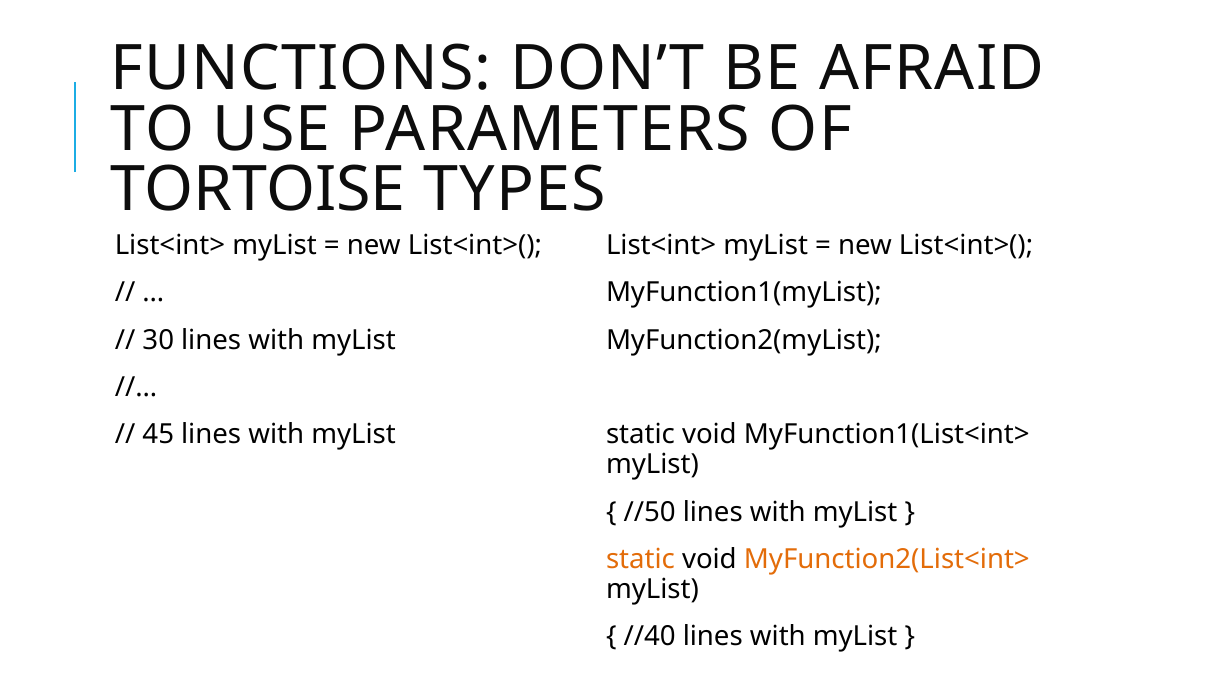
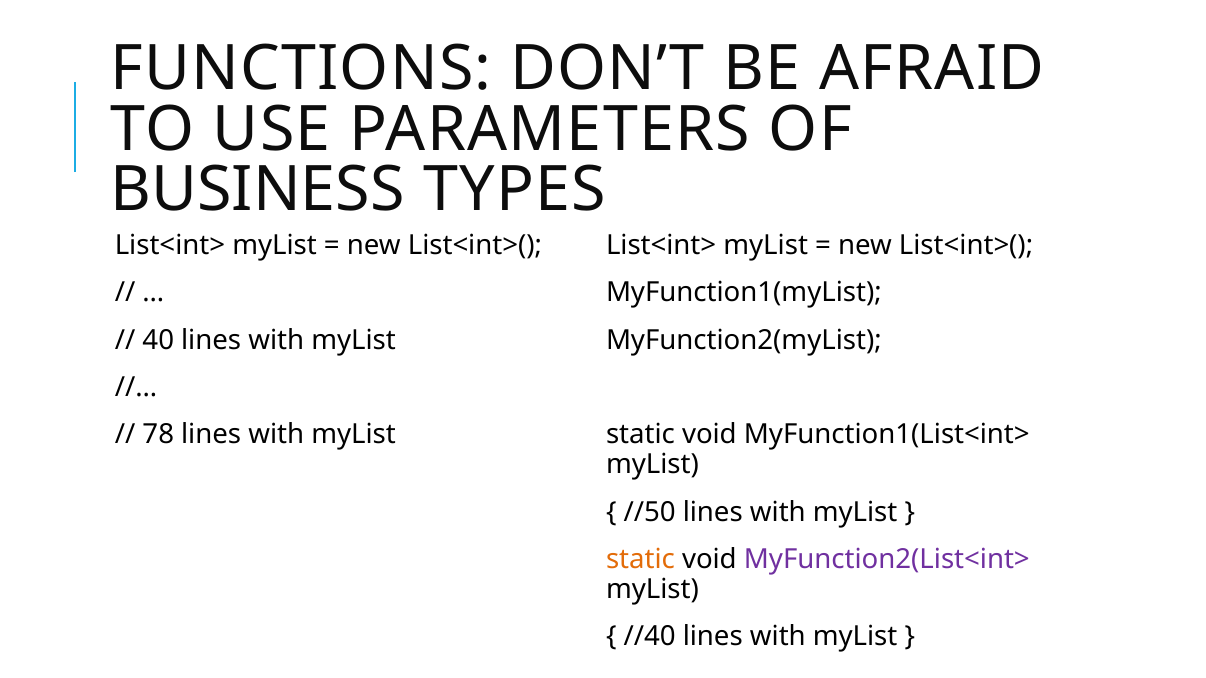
TORTOISE: TORTOISE -> BUSINESS
30: 30 -> 40
45: 45 -> 78
MyFunction2(List<int> colour: orange -> purple
